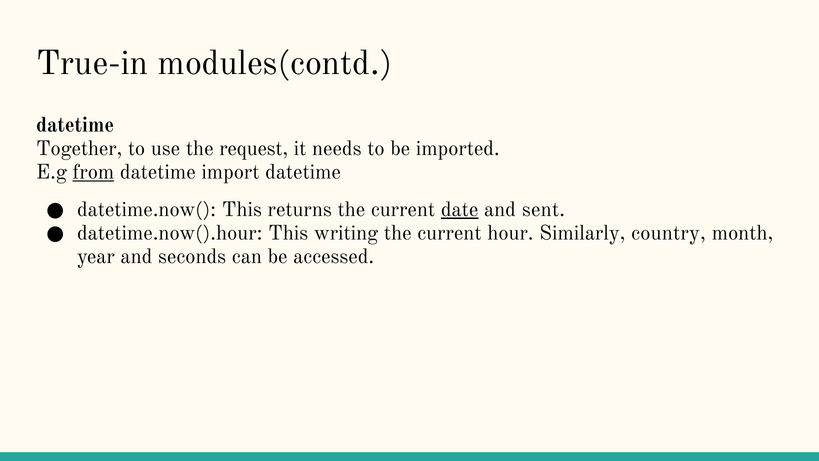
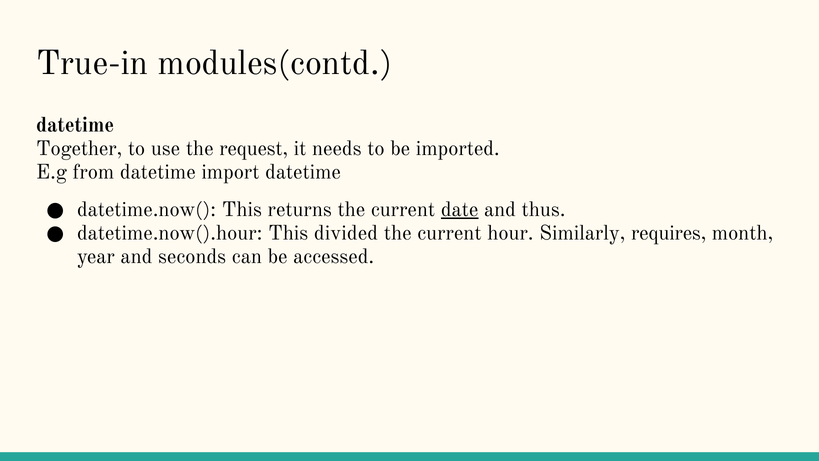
from underline: present -> none
sent: sent -> thus
writing: writing -> divided
country: country -> requires
